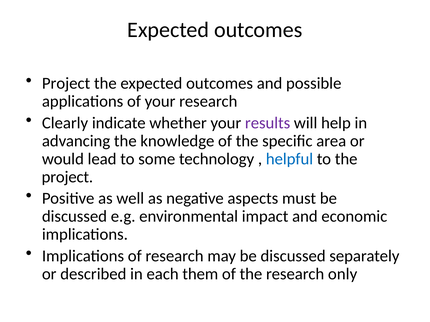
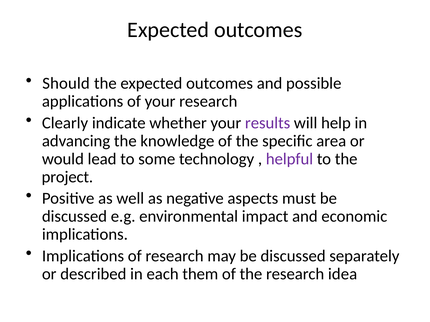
Project at (66, 83): Project -> Should
helpful colour: blue -> purple
only: only -> idea
